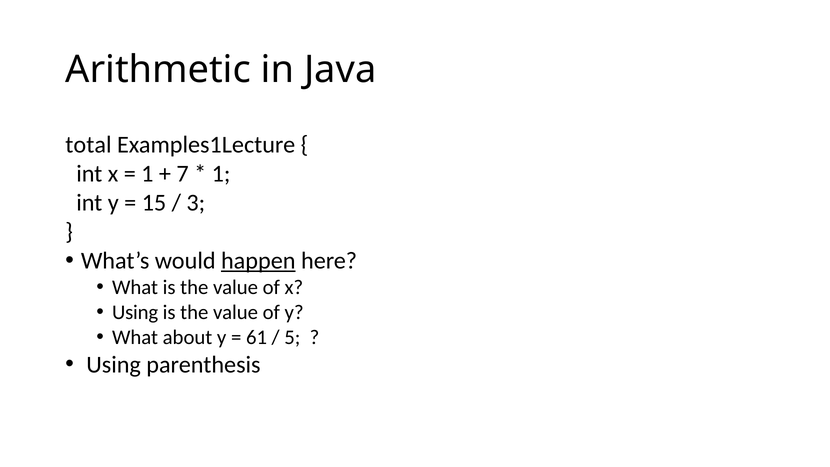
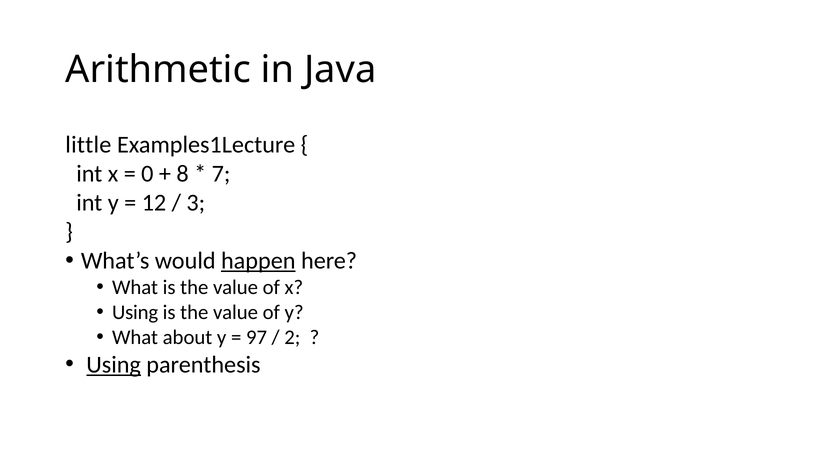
total: total -> little
1 at (147, 174): 1 -> 0
7: 7 -> 8
1 at (221, 174): 1 -> 7
15: 15 -> 12
61: 61 -> 97
5: 5 -> 2
Using at (114, 365) underline: none -> present
